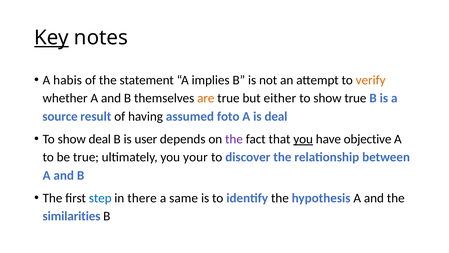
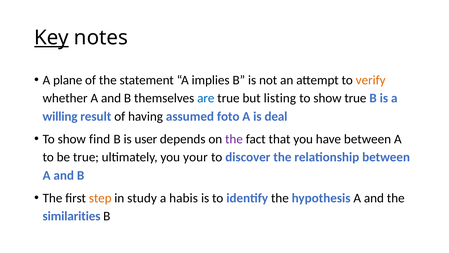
habis: habis -> plane
are colour: orange -> blue
either: either -> listing
source: source -> willing
show deal: deal -> find
you at (303, 139) underline: present -> none
have objective: objective -> between
step colour: blue -> orange
there: there -> study
same: same -> habis
